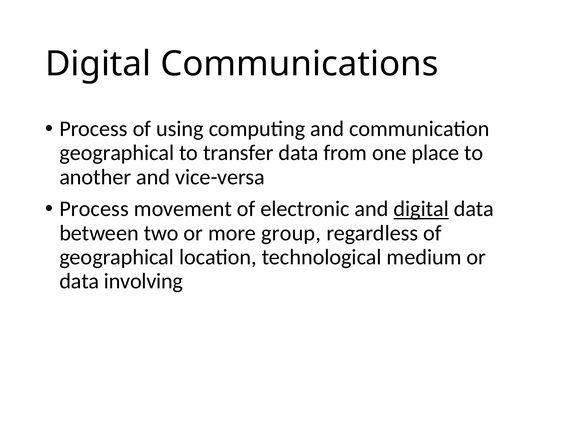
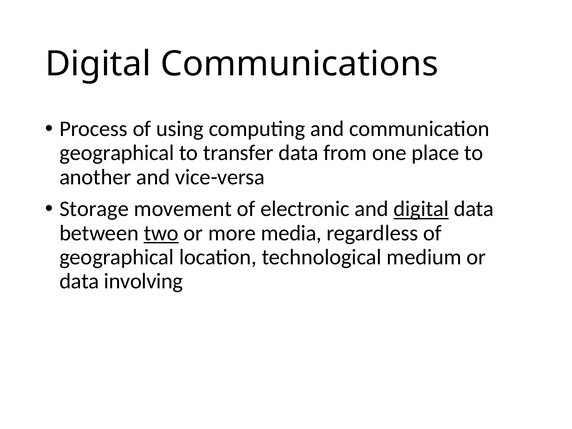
Process at (94, 209): Process -> Storage
two underline: none -> present
group: group -> media
